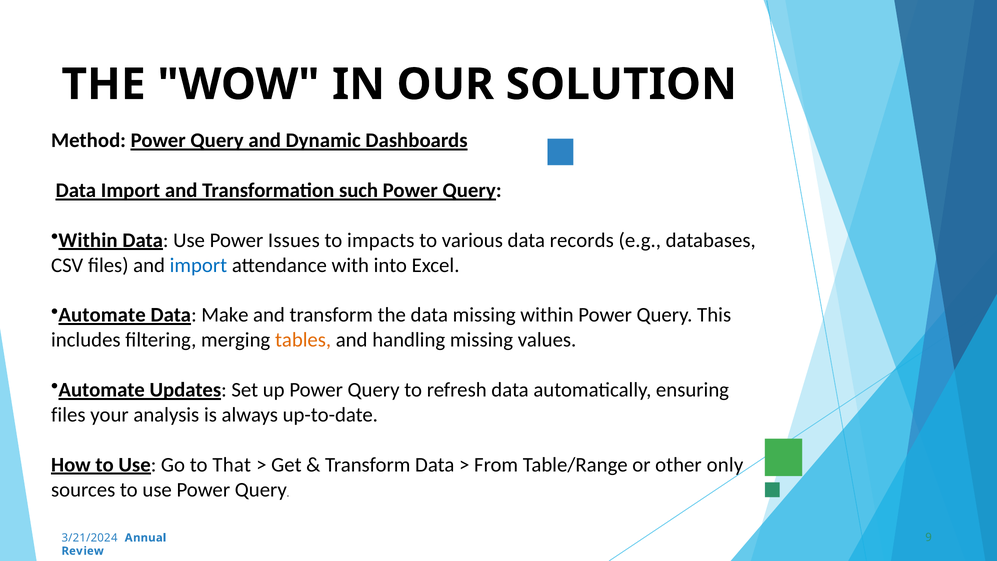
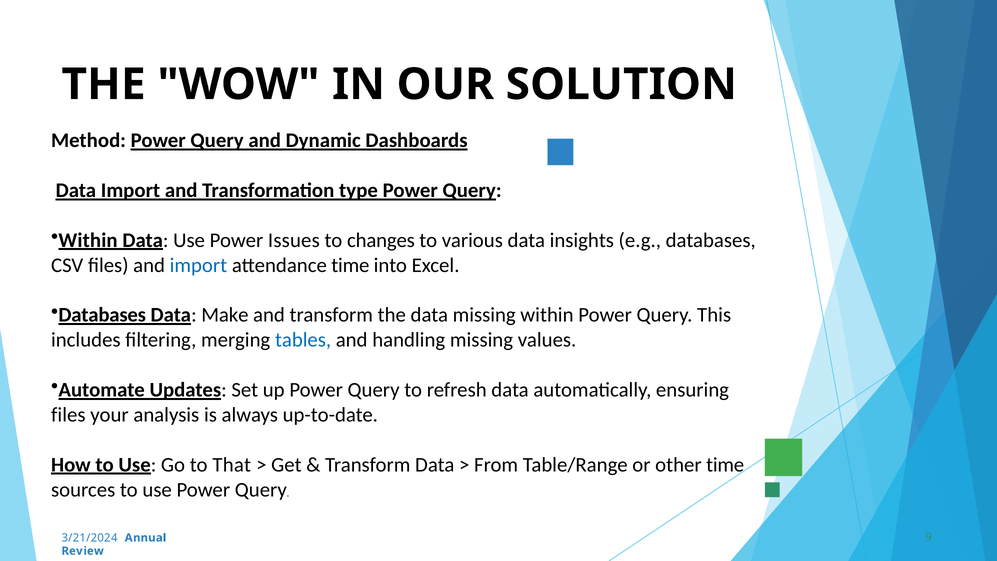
such: such -> type
impacts: impacts -> changes
records: records -> insights
attendance with: with -> time
Automate at (102, 315): Automate -> Databases
tables colour: orange -> blue
other only: only -> time
